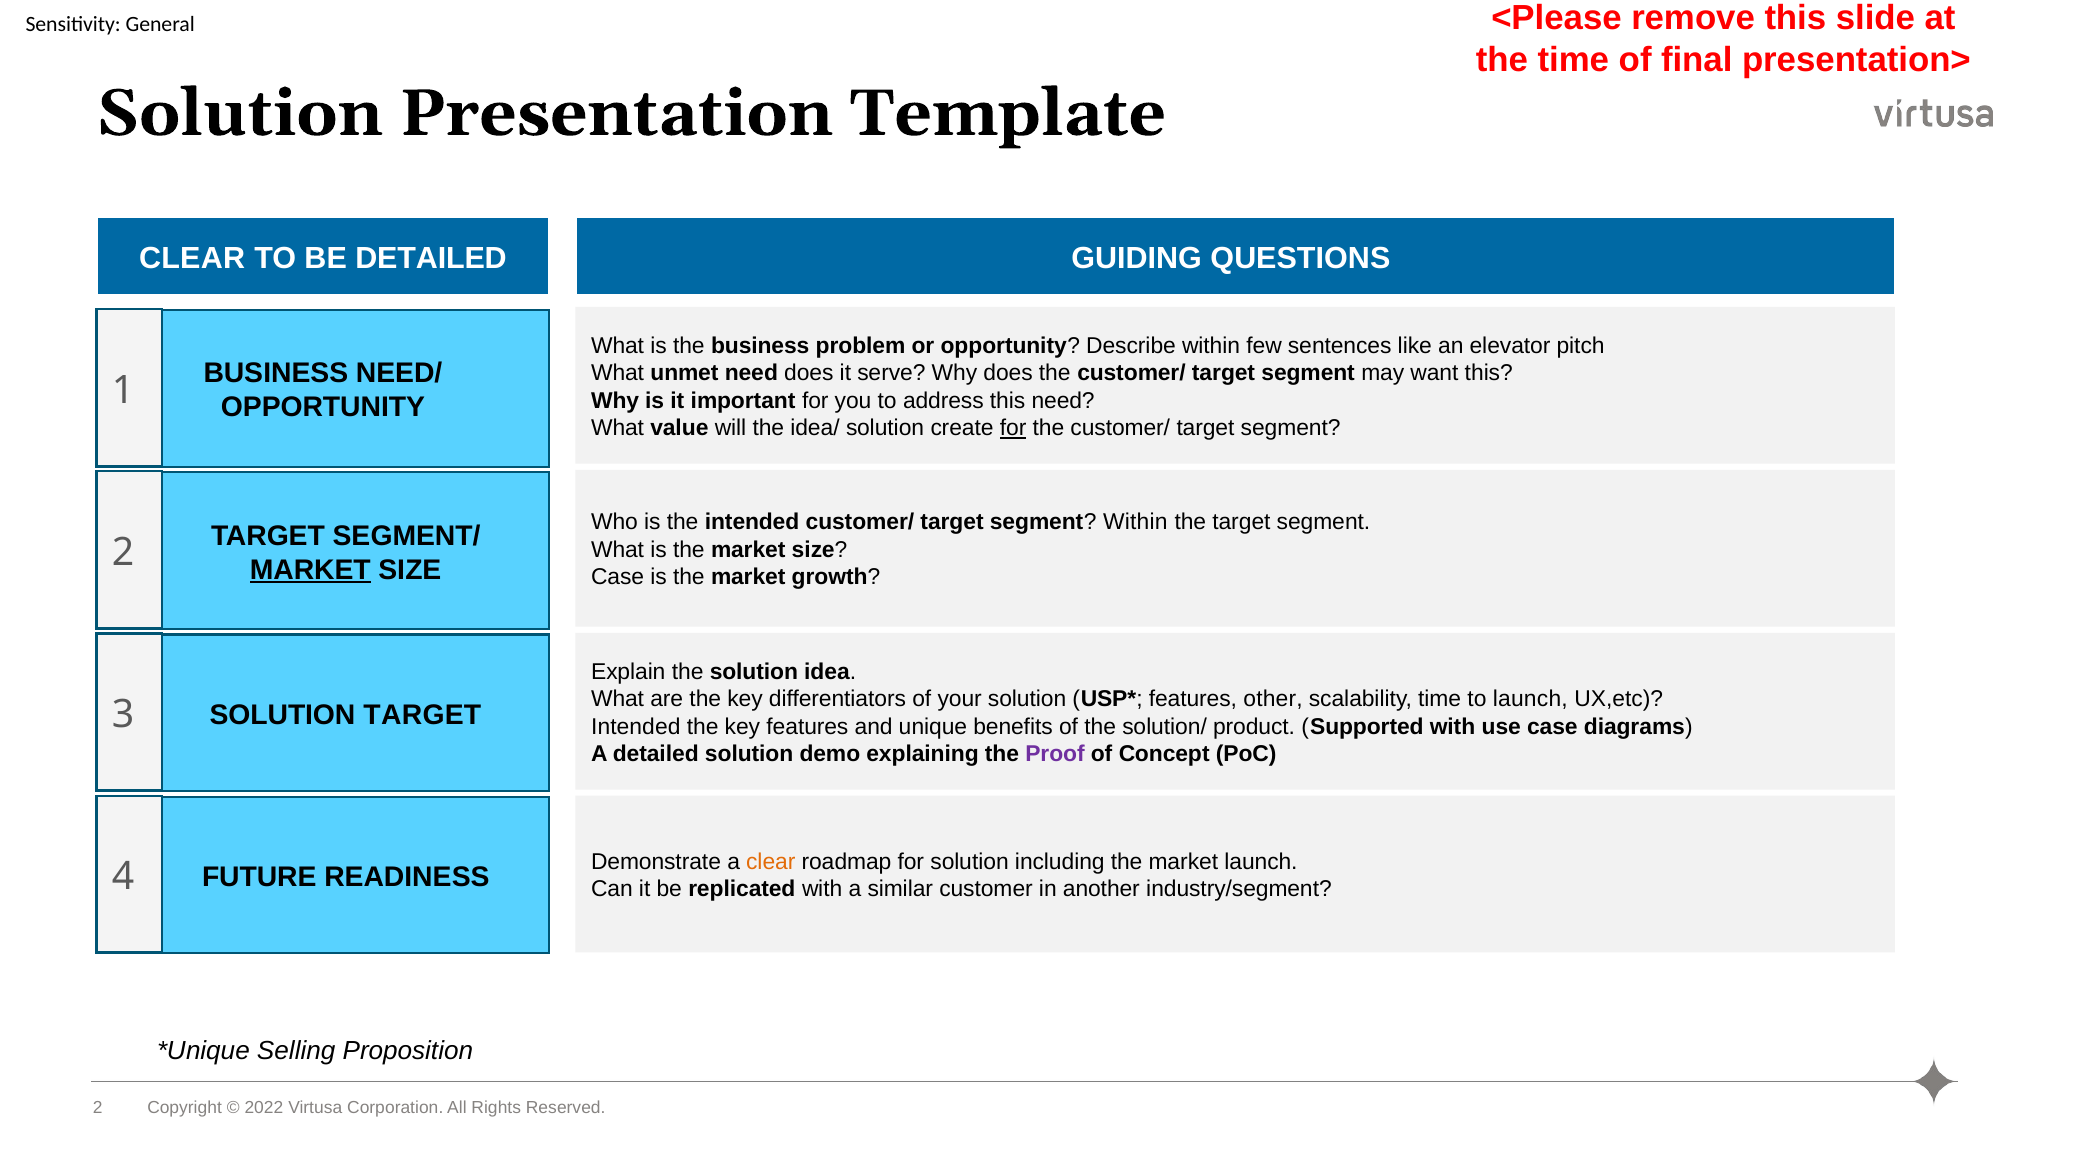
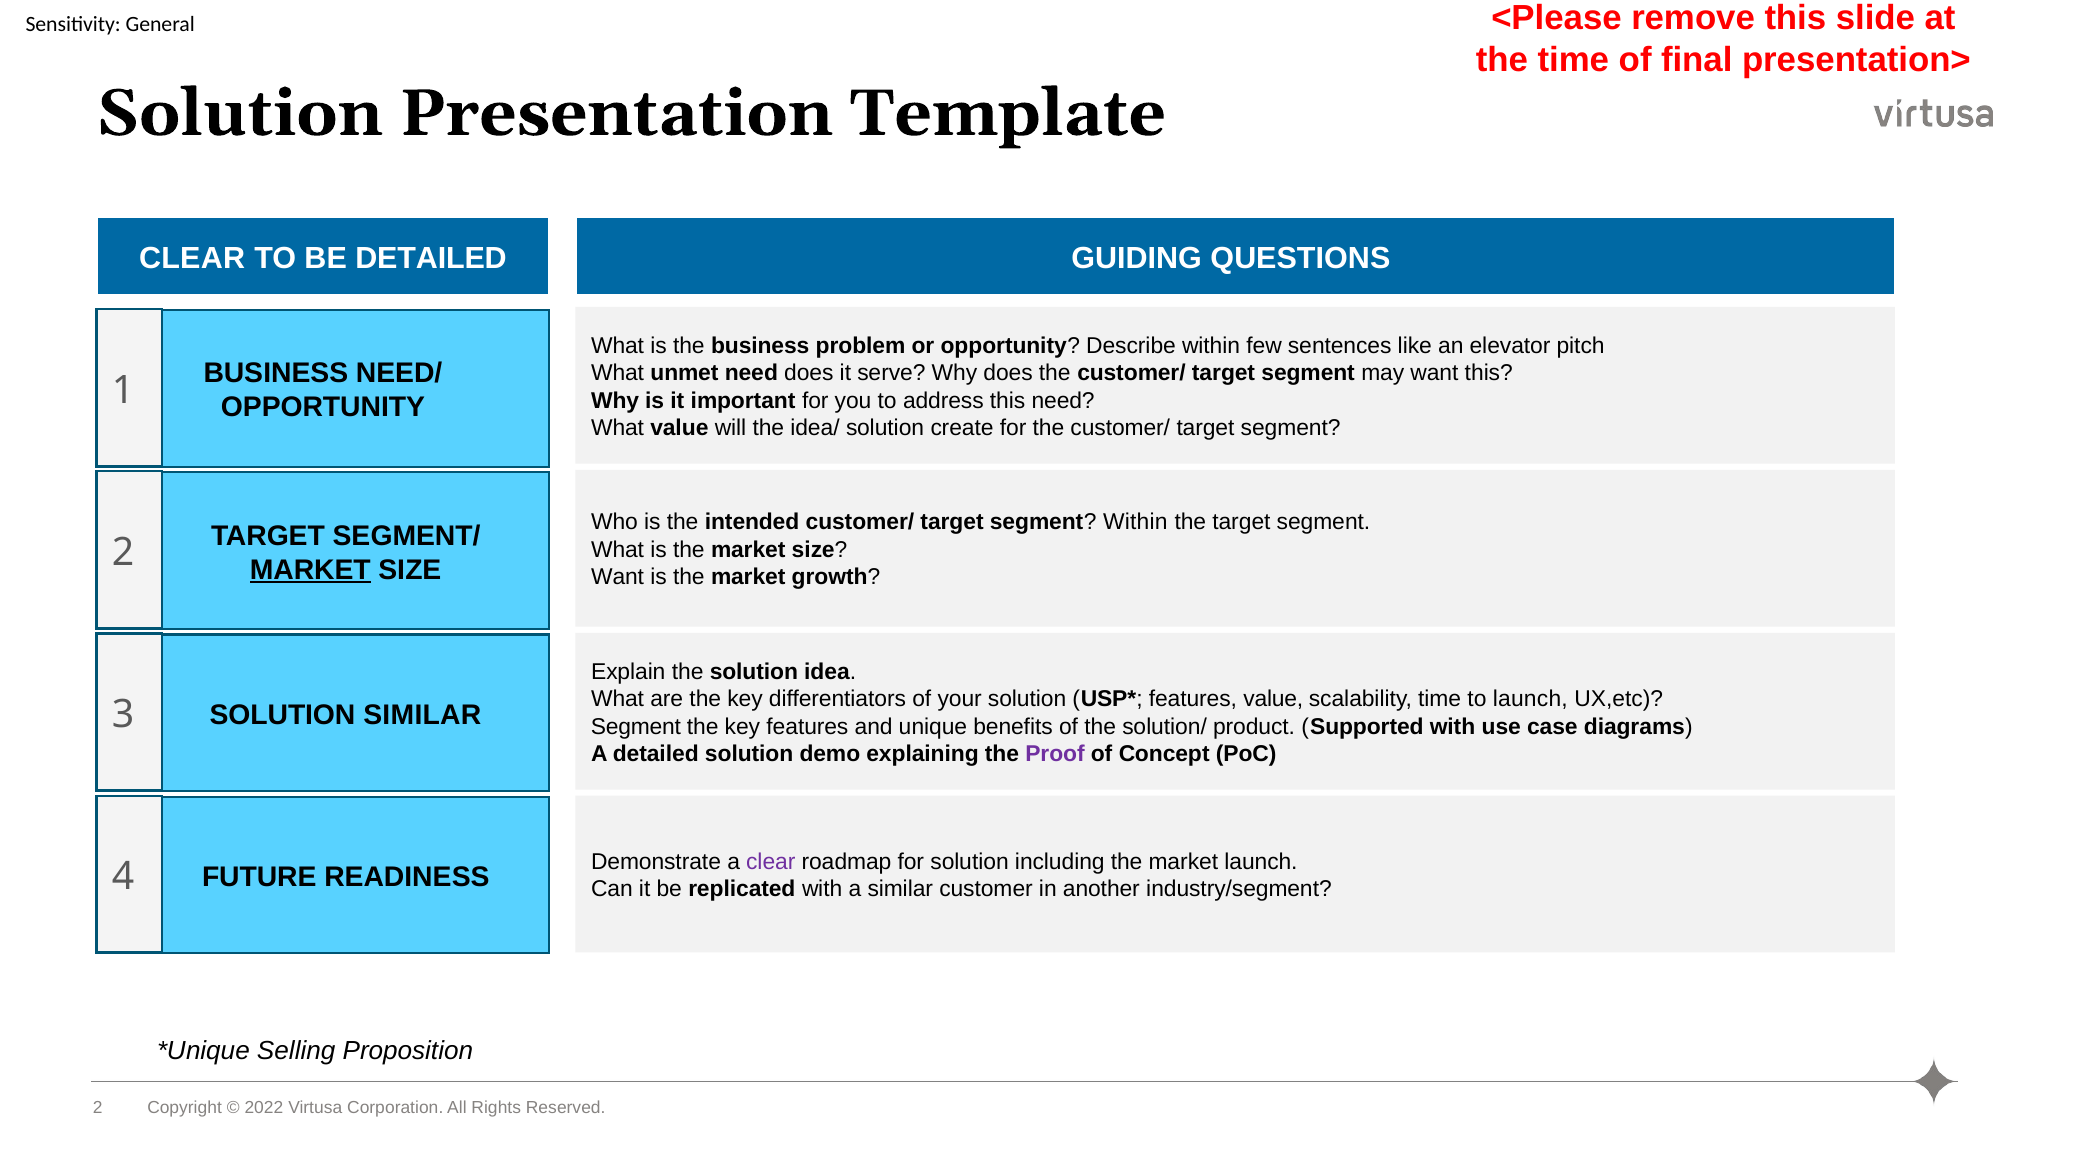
for at (1013, 428) underline: present -> none
Case at (618, 577): Case -> Want
features other: other -> value
SOLUTION TARGET: TARGET -> SIMILAR
Intended at (636, 727): Intended -> Segment
clear at (771, 862) colour: orange -> purple
